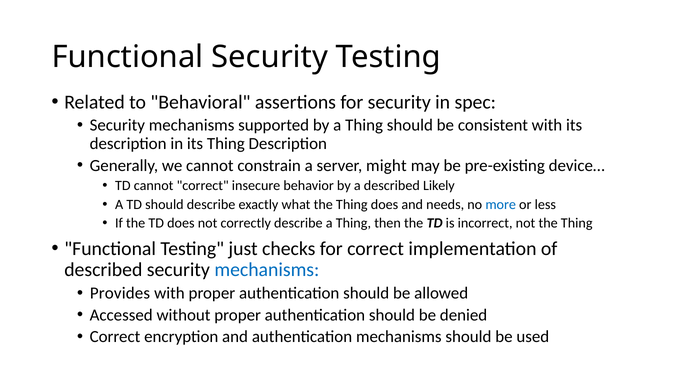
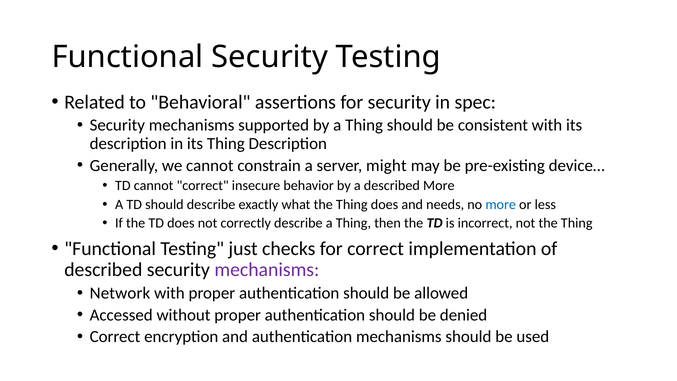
described Likely: Likely -> More
mechanisms at (267, 270) colour: blue -> purple
Provides: Provides -> Network
